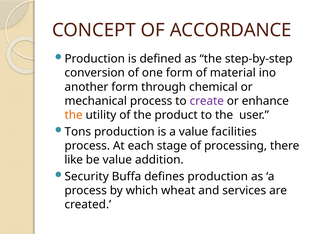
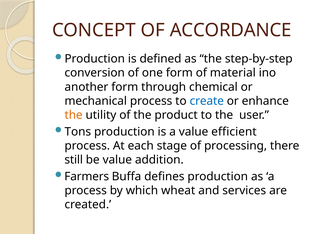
create colour: purple -> blue
facilities: facilities -> efficient
like: like -> still
Security: Security -> Farmers
